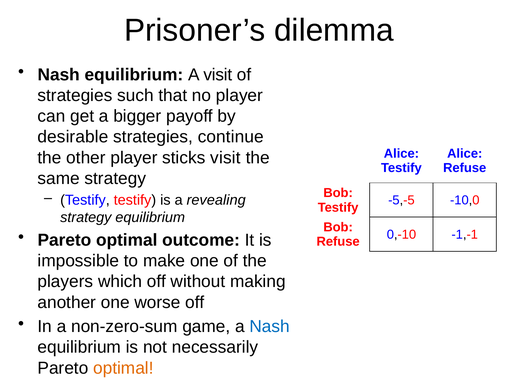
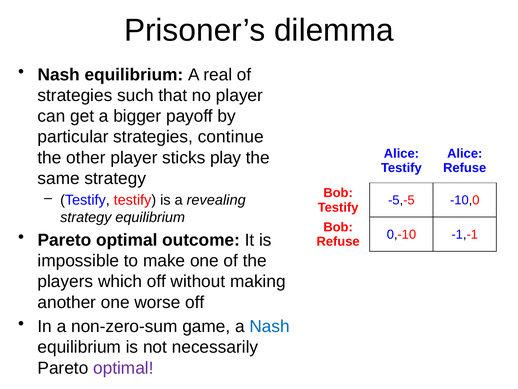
A visit: visit -> real
desirable: desirable -> particular
sticks visit: visit -> play
optimal at (123, 368) colour: orange -> purple
